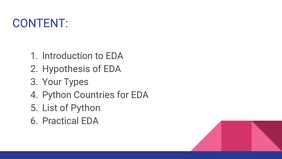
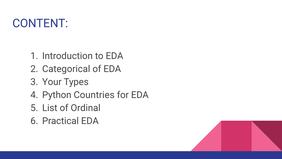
Hypothesis: Hypothesis -> Categorical
of Python: Python -> Ordinal
